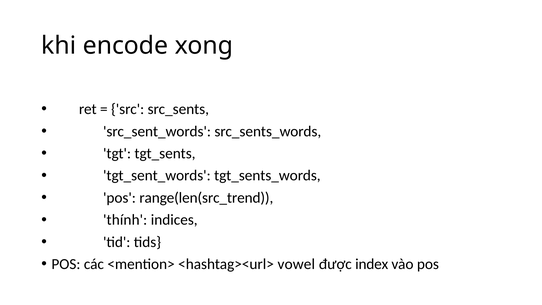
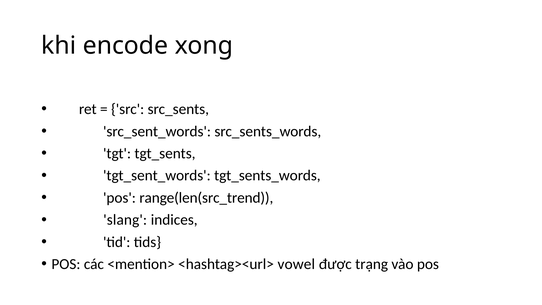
thính: thính -> slang
index: index -> trạng
